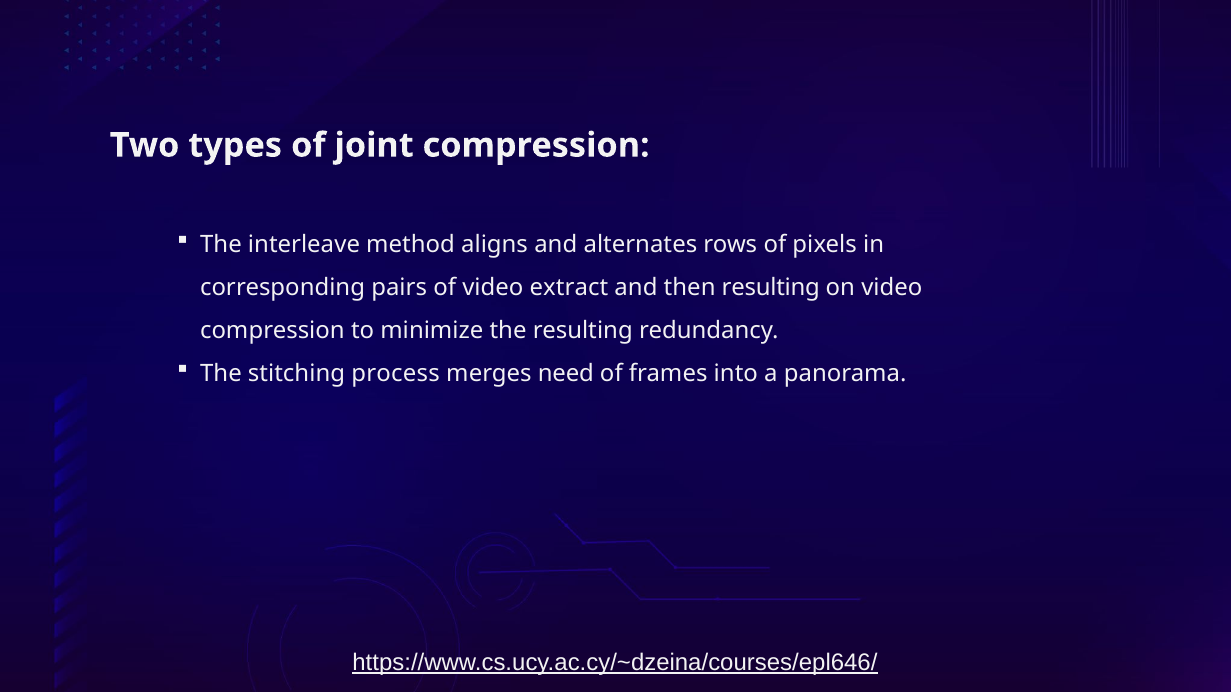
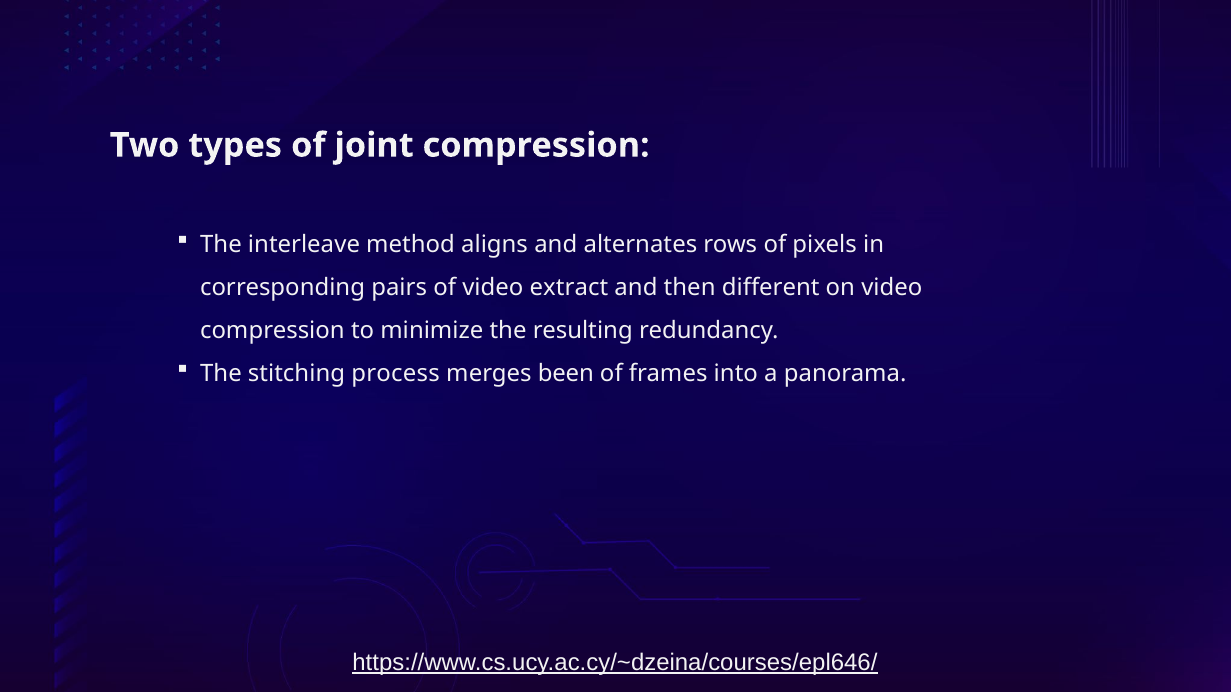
then resulting: resulting -> different
need: need -> been
